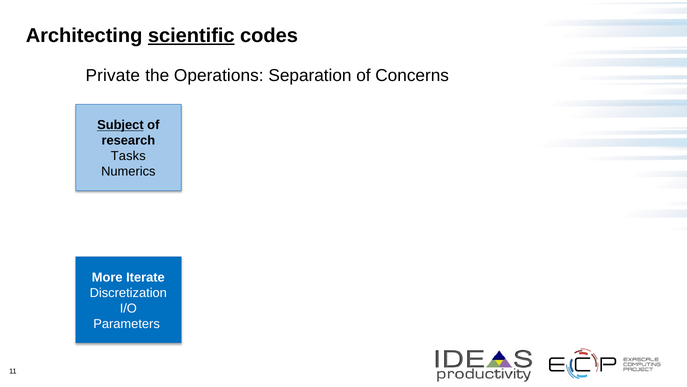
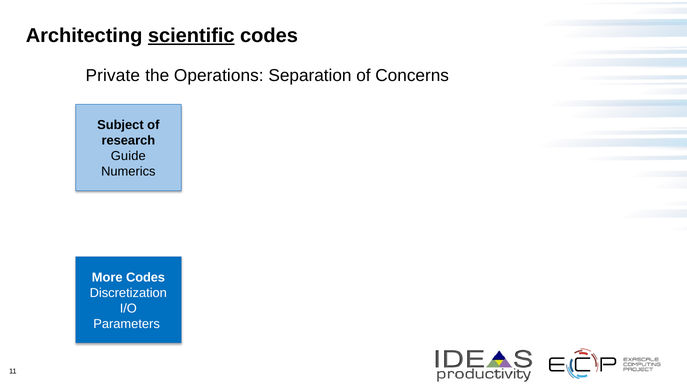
Subject underline: present -> none
Tasks: Tasks -> Guide
More Iterate: Iterate -> Codes
